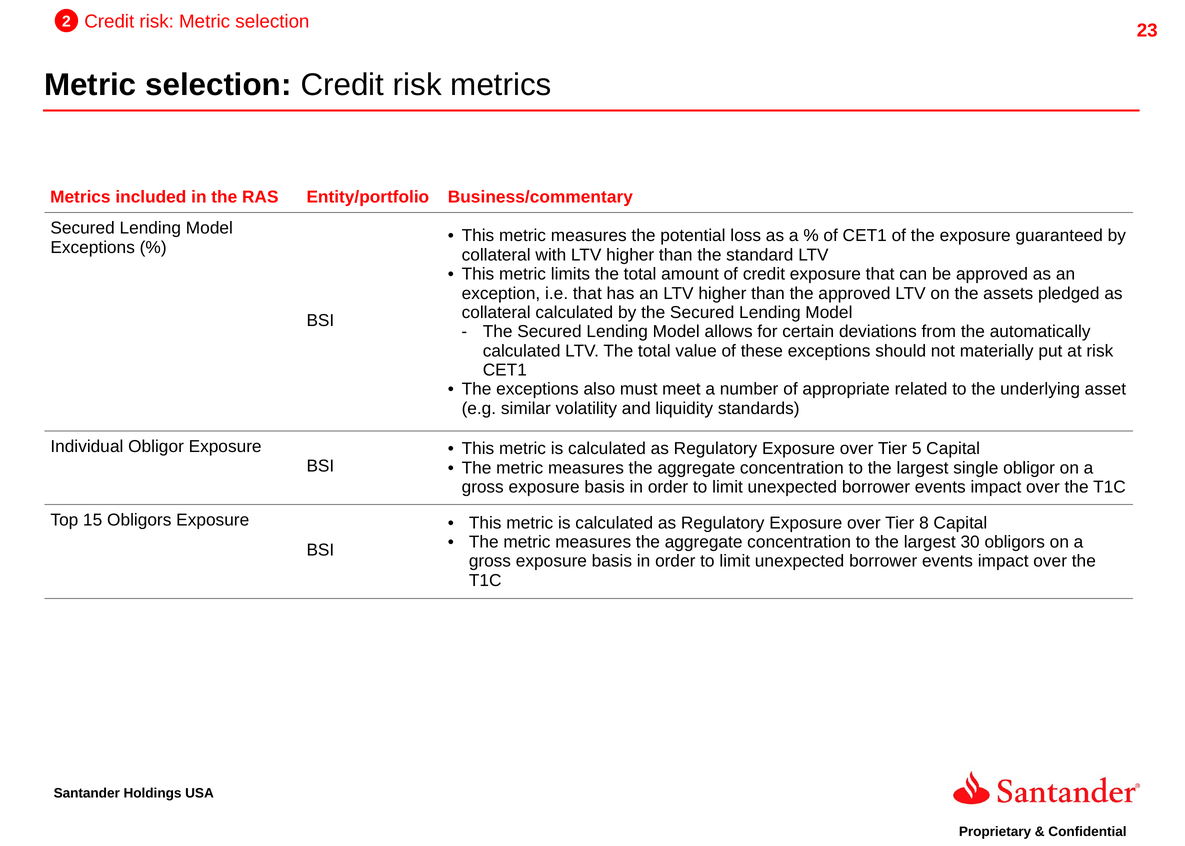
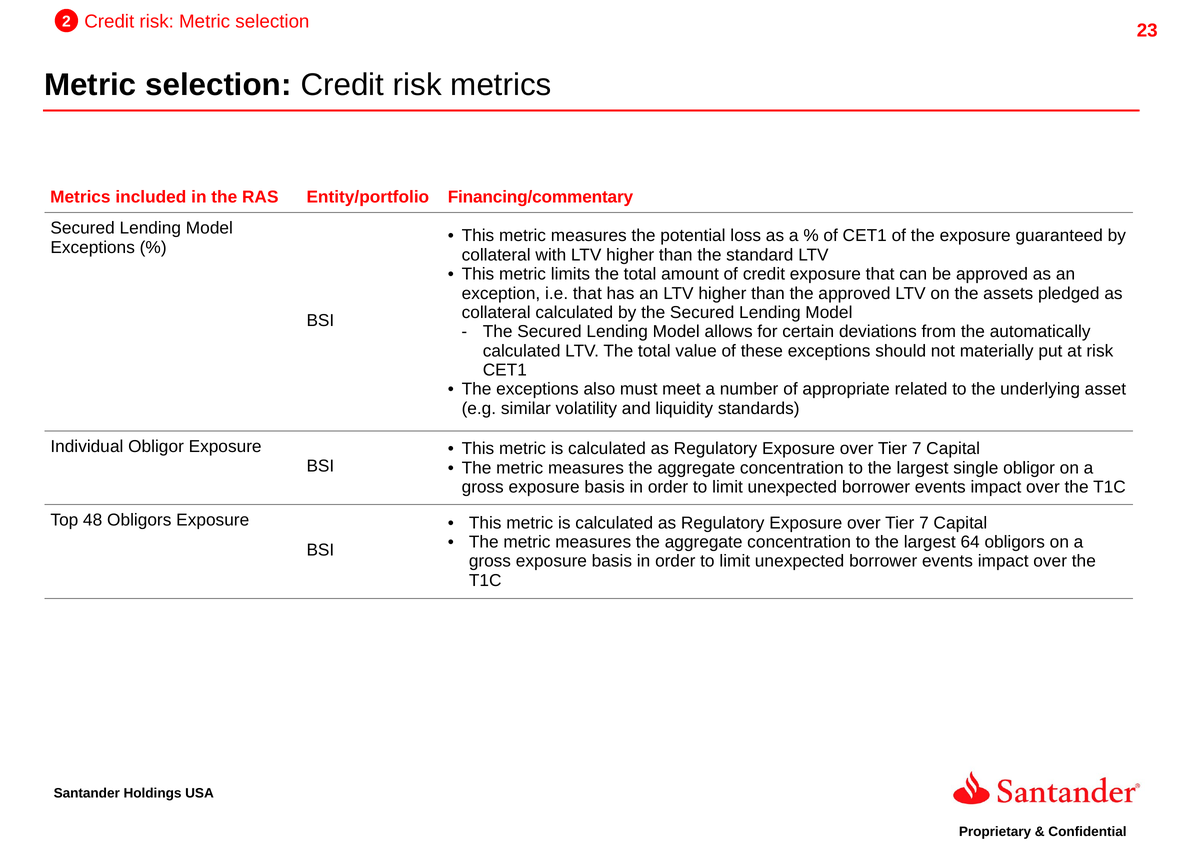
Business/commentary: Business/commentary -> Financing/commentary
5 at (917, 449): 5 -> 7
15: 15 -> 48
8 at (924, 523): 8 -> 7
30: 30 -> 64
